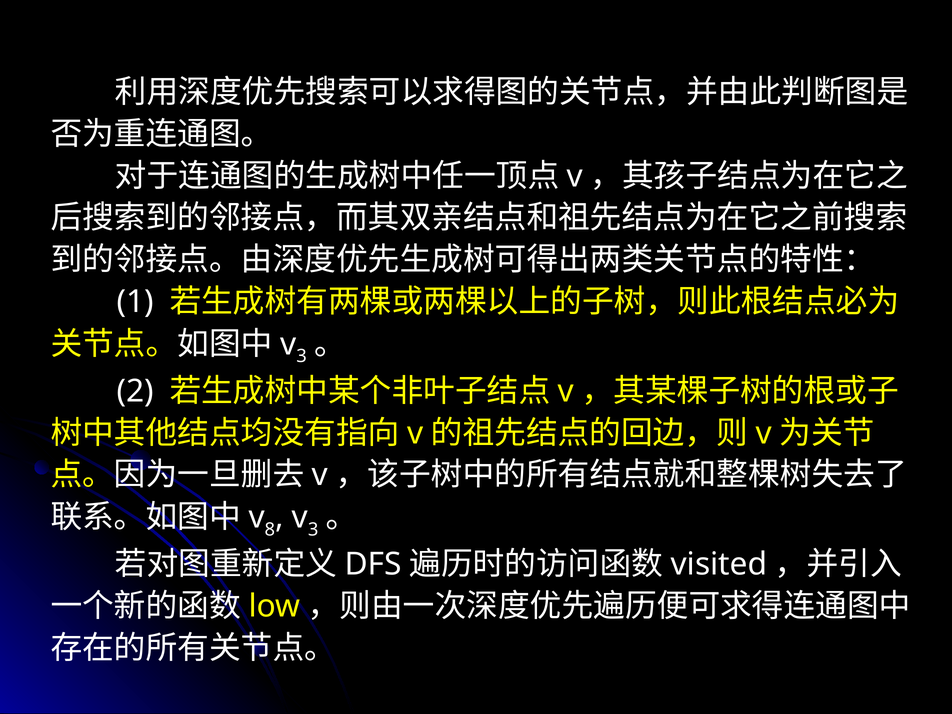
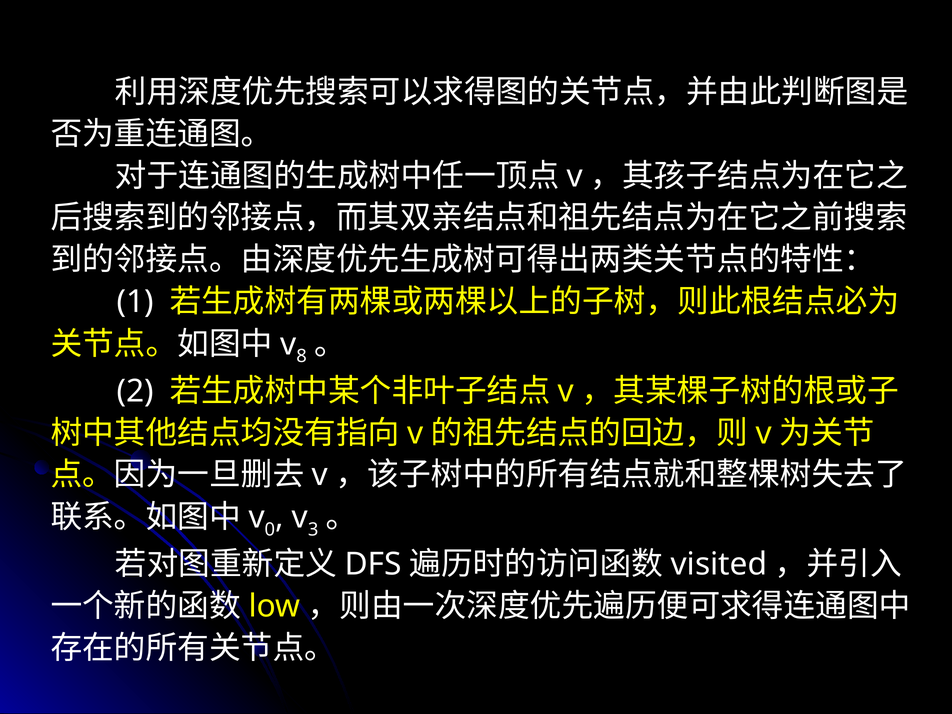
3 at (302, 356): 3 -> 8
8: 8 -> 0
